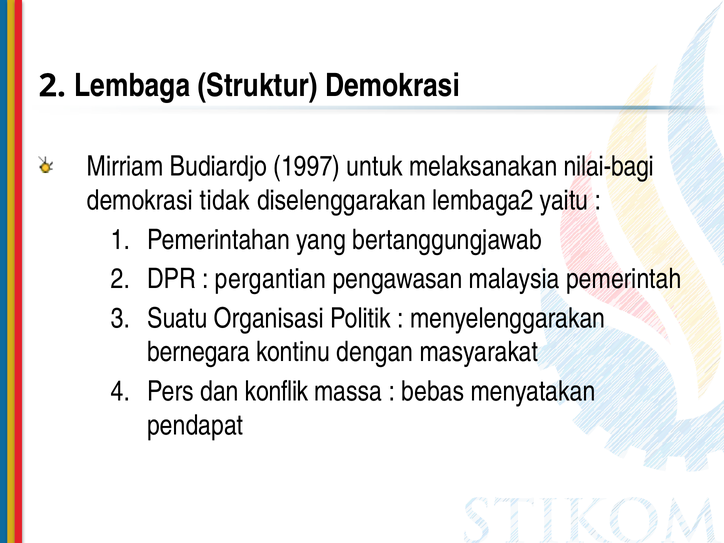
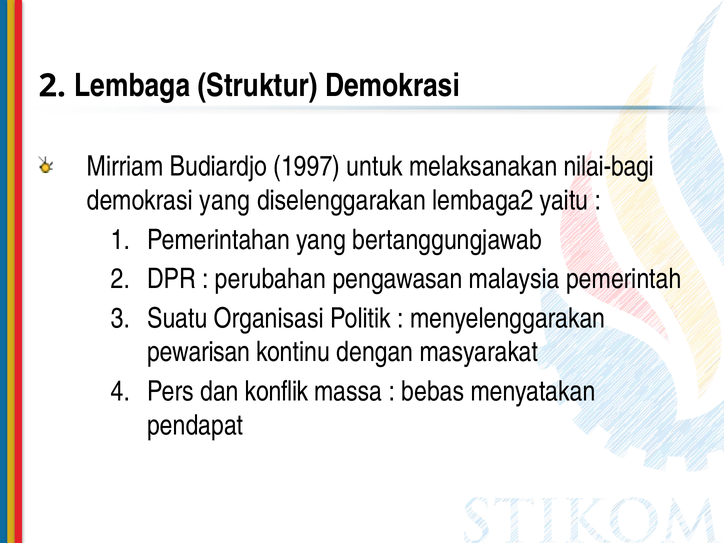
demokrasi tidak: tidak -> yang
pergantian: pergantian -> perubahan
bernegara: bernegara -> pewarisan
